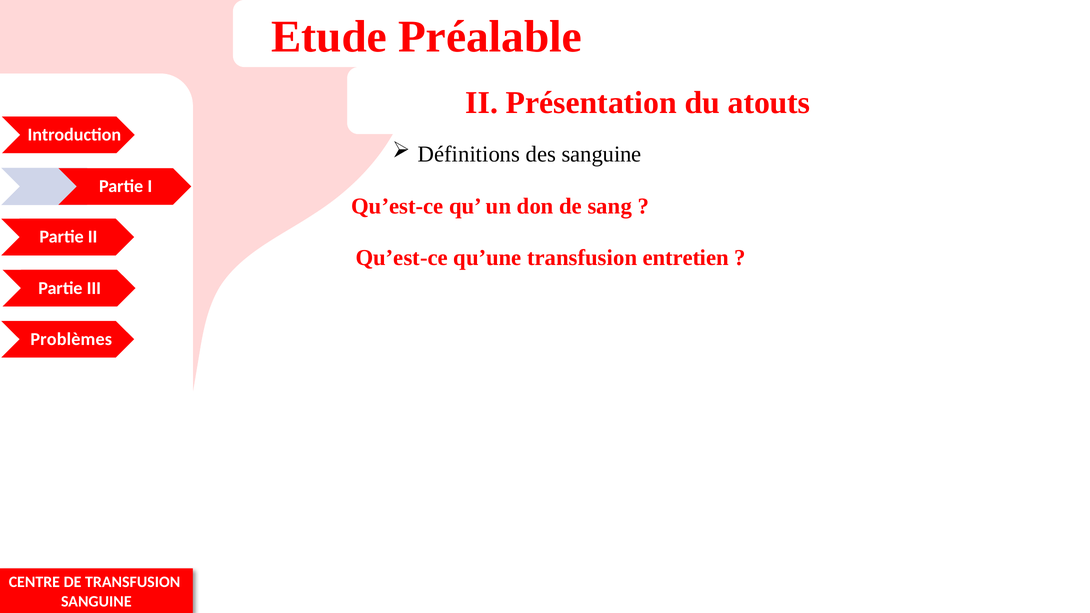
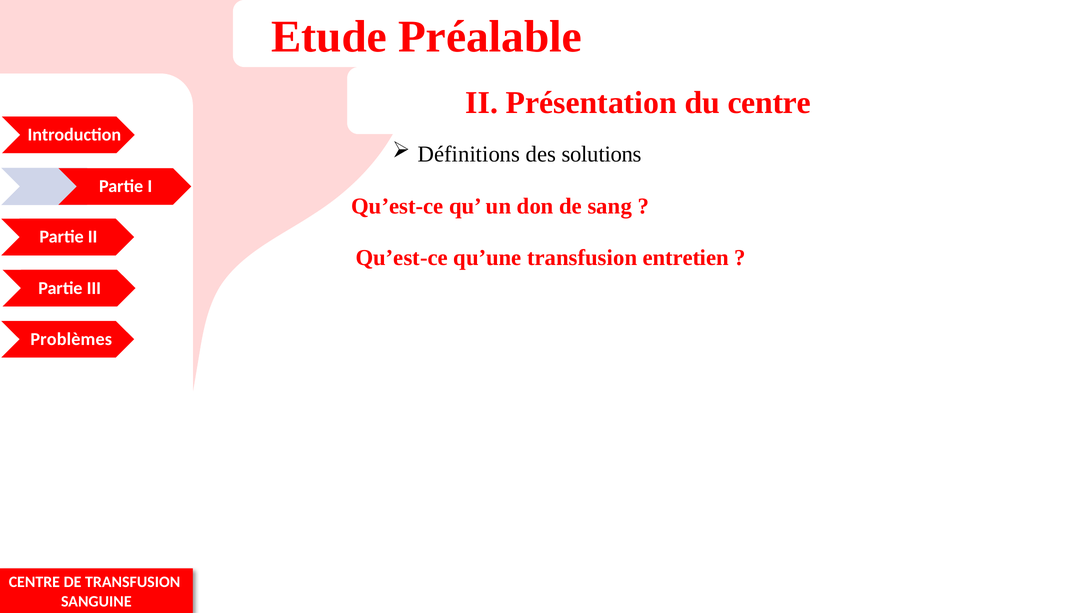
du atouts: atouts -> centre
des sanguine: sanguine -> solutions
